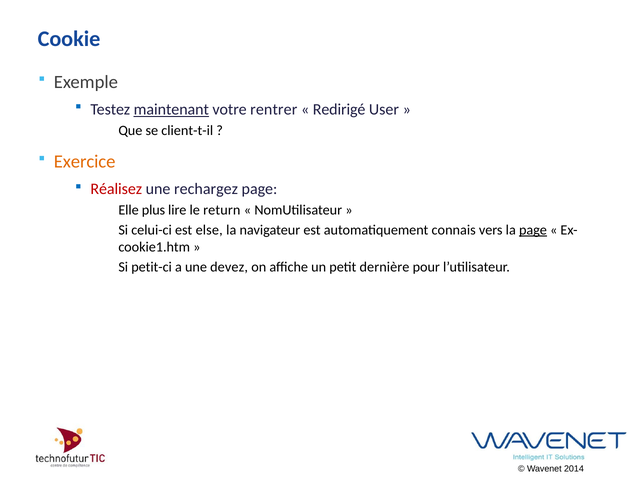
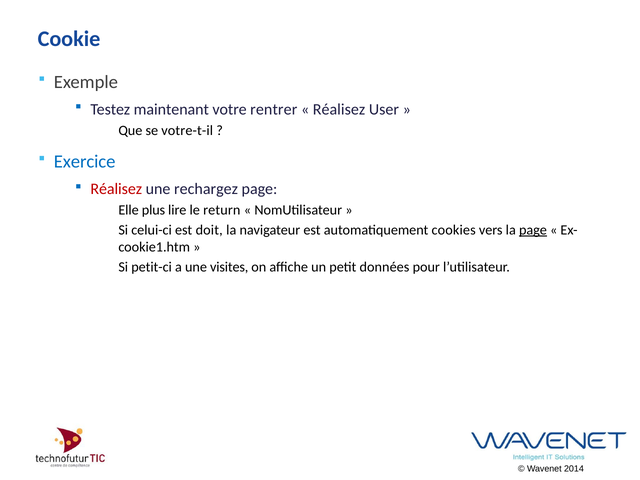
maintenant underline: present -> none
Redirigé at (339, 110): Redirigé -> Réalisez
client-t-il: client-t-il -> votre-t-il
Exercice colour: orange -> blue
else: else -> doit
connais: connais -> cookies
devez: devez -> visites
dernière: dernière -> données
